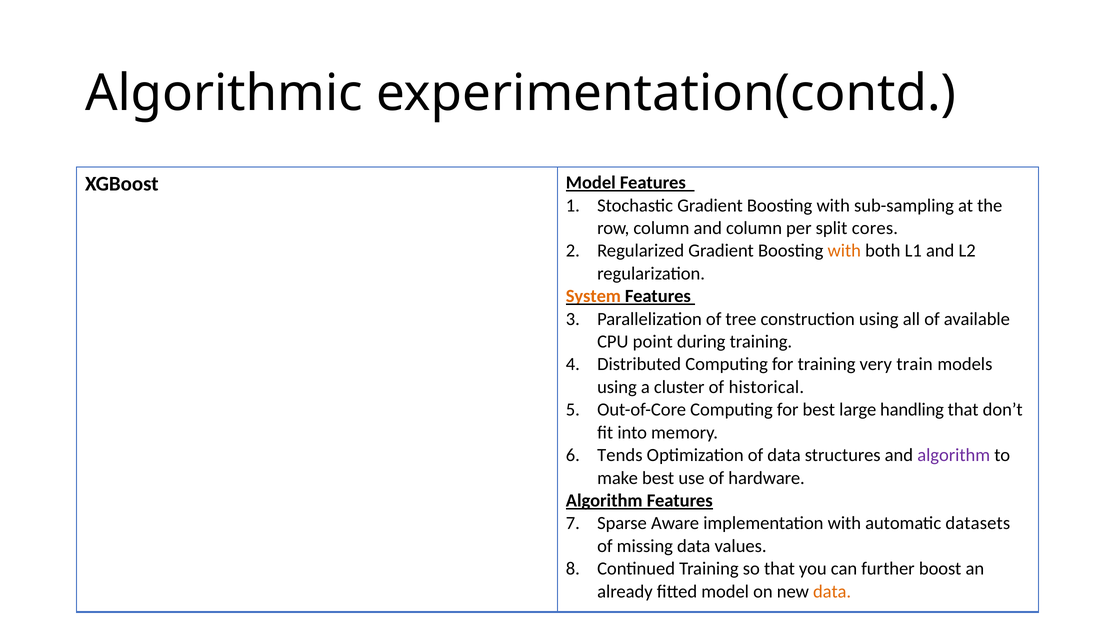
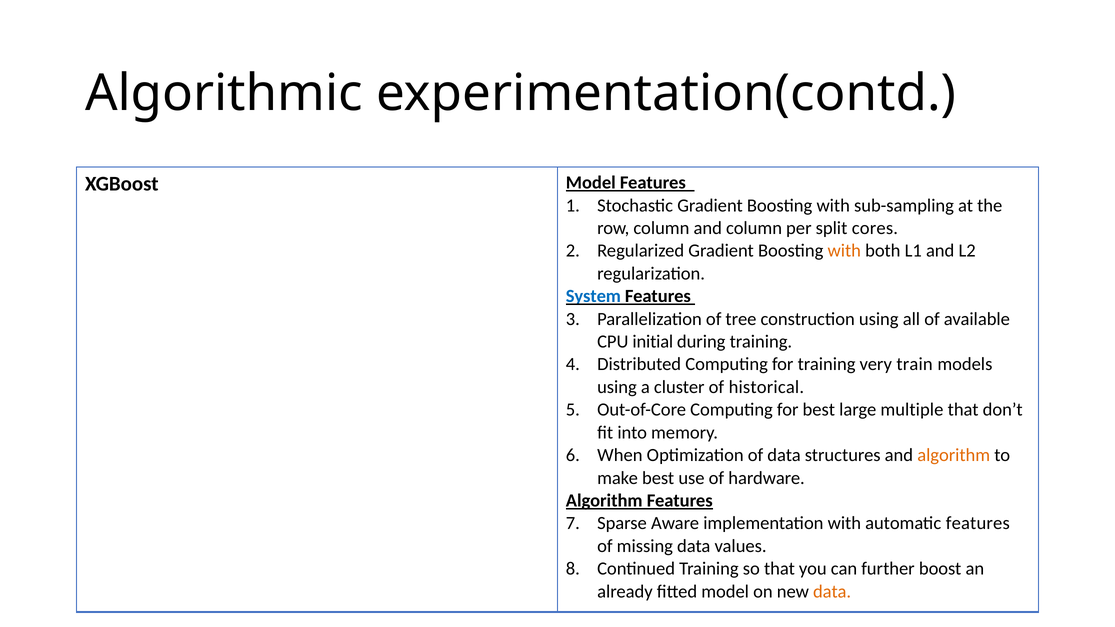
System colour: orange -> blue
point: point -> initial
handling: handling -> multiple
Tends: Tends -> When
algorithm at (954, 455) colour: purple -> orange
automatic datasets: datasets -> features
